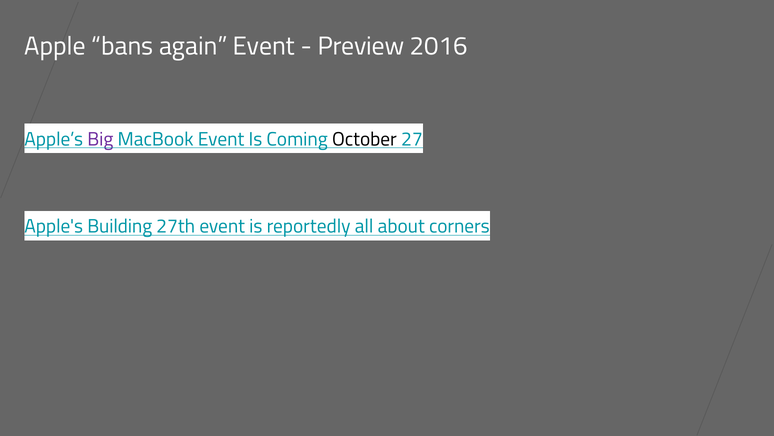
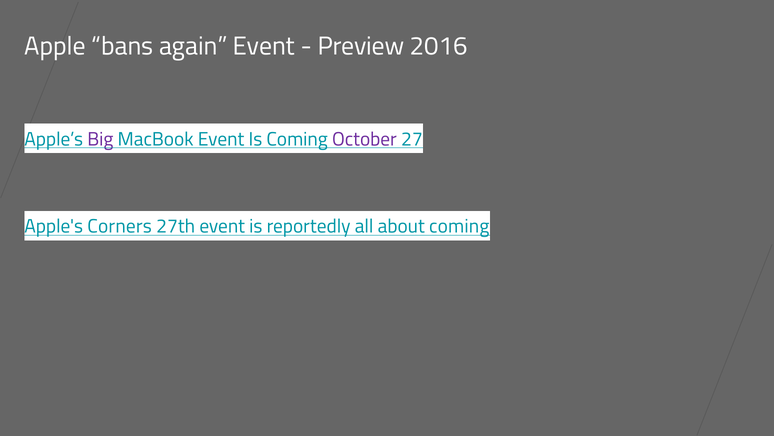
October colour: black -> purple
Building: Building -> Corners
about corners: corners -> coming
